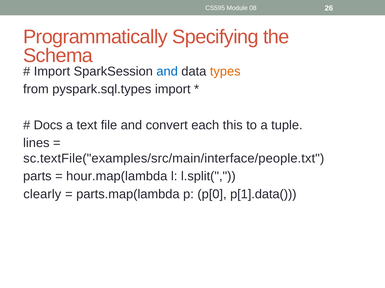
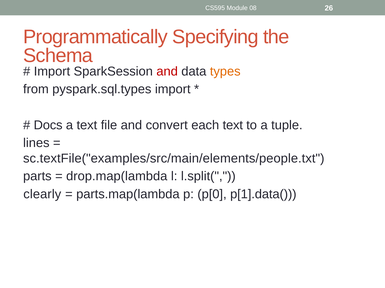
and at (167, 71) colour: blue -> red
each this: this -> text
sc.textFile("examples/src/main/interface/people.txt: sc.textFile("examples/src/main/interface/people.txt -> sc.textFile("examples/src/main/elements/people.txt
hour.map(lambda: hour.map(lambda -> drop.map(lambda
